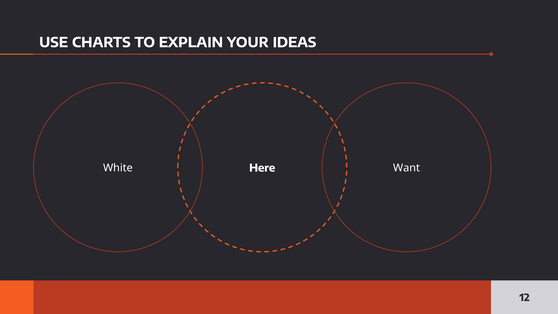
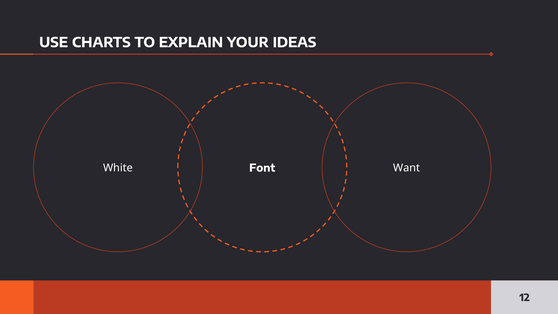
Here: Here -> Font
